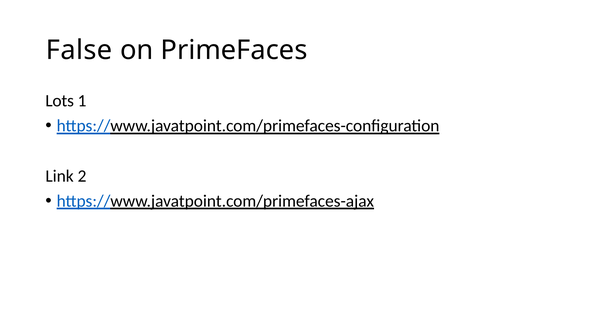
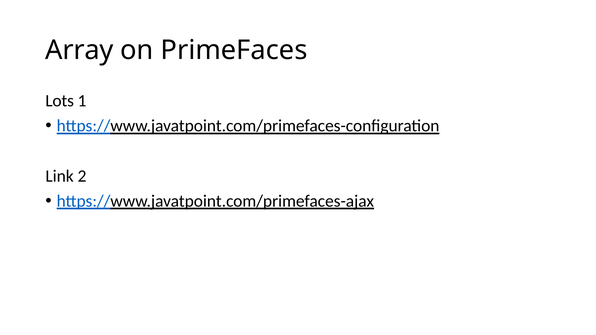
False: False -> Array
